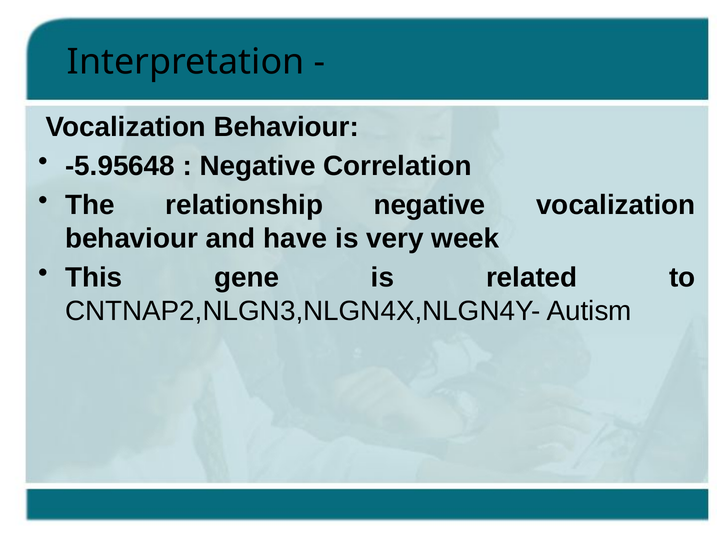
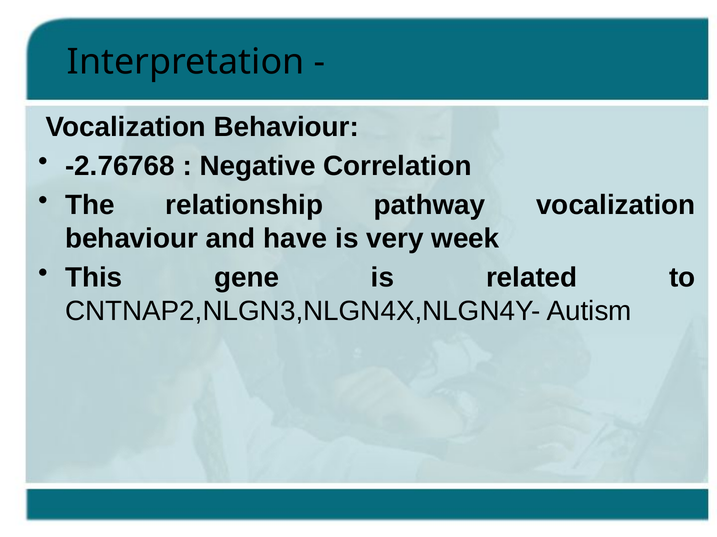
-5.95648: -5.95648 -> -2.76768
relationship negative: negative -> pathway
